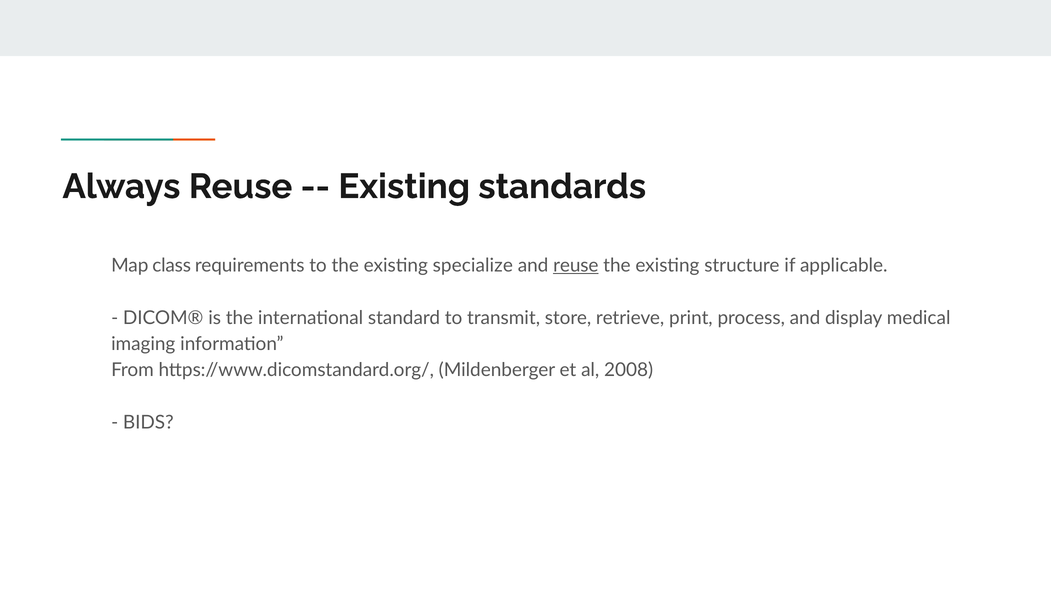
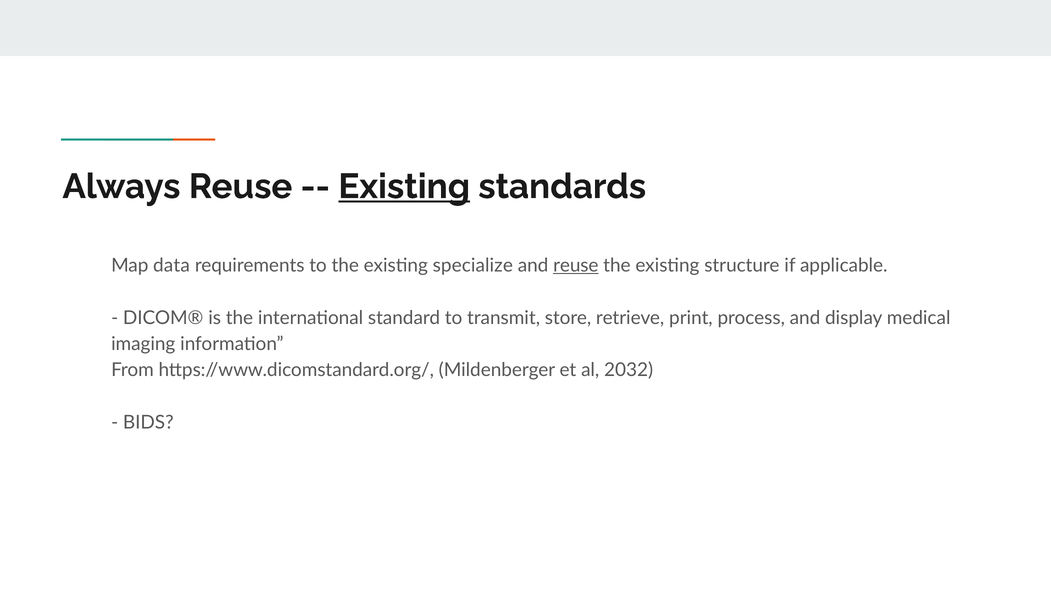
Existing at (404, 187) underline: none -> present
class: class -> data
2008: 2008 -> 2032
